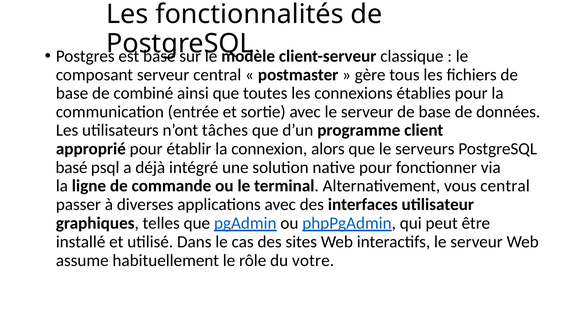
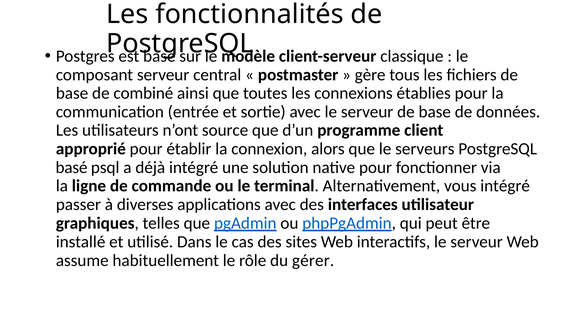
tâches: tâches -> source
vous central: central -> intégré
votre: votre -> gérer
